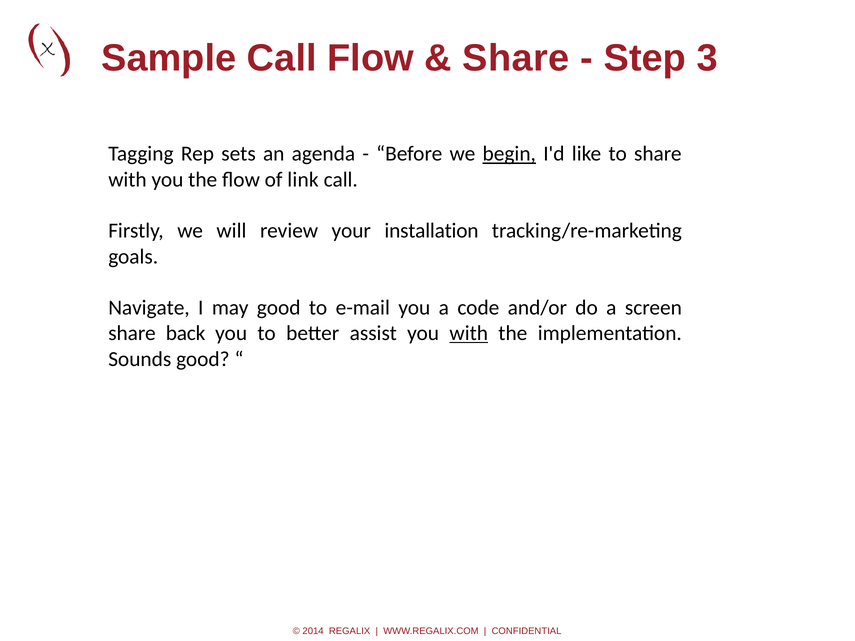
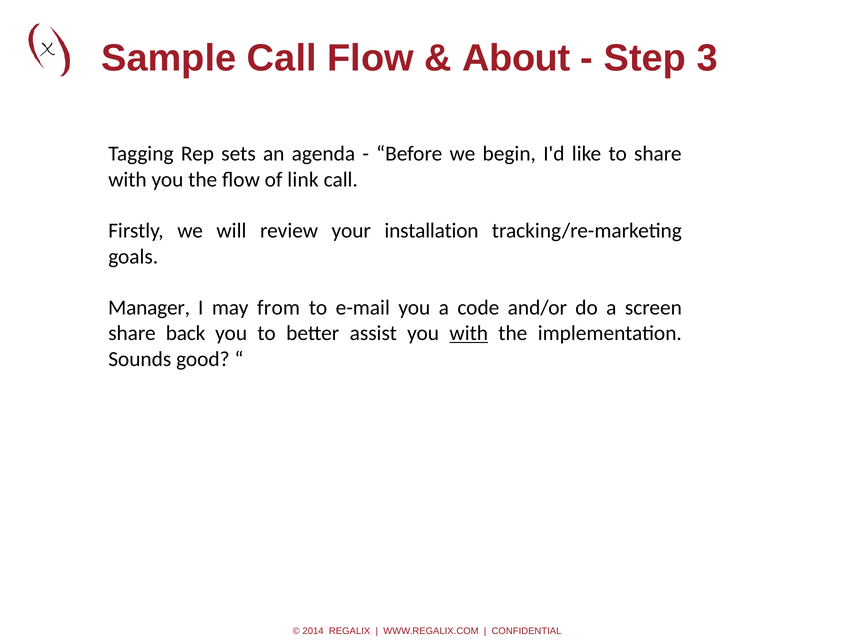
Share at (516, 58): Share -> About
begin underline: present -> none
Navigate: Navigate -> Manager
may good: good -> from
